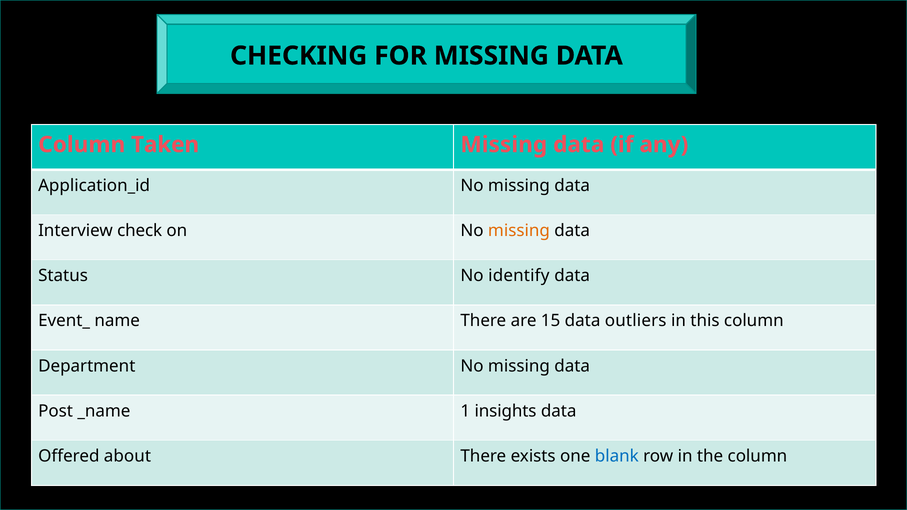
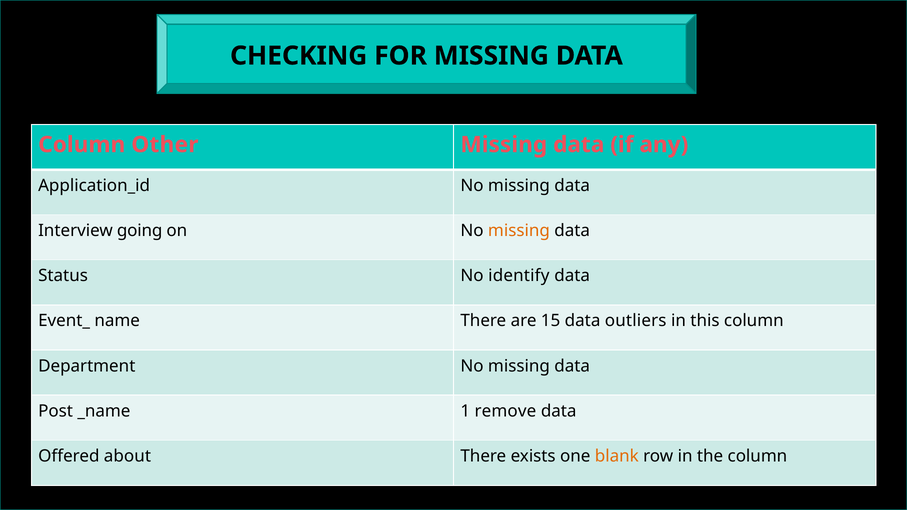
Taken: Taken -> Other
check: check -> going
insights: insights -> remove
blank colour: blue -> orange
